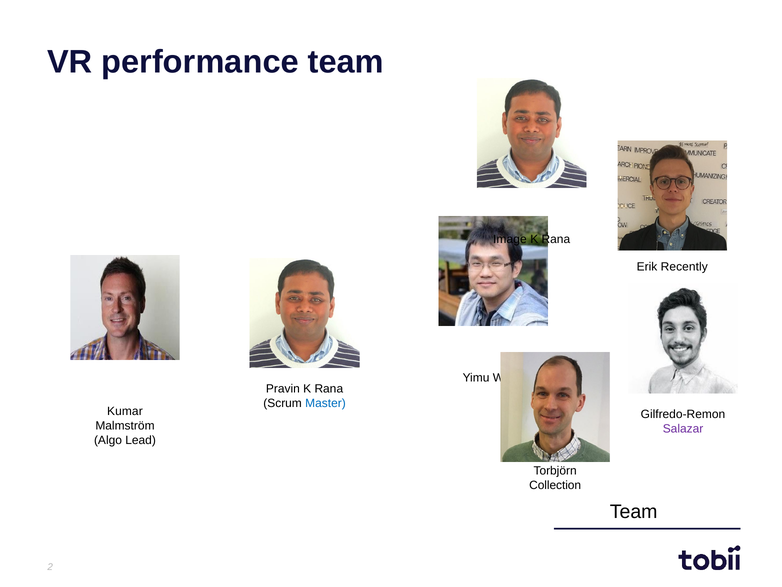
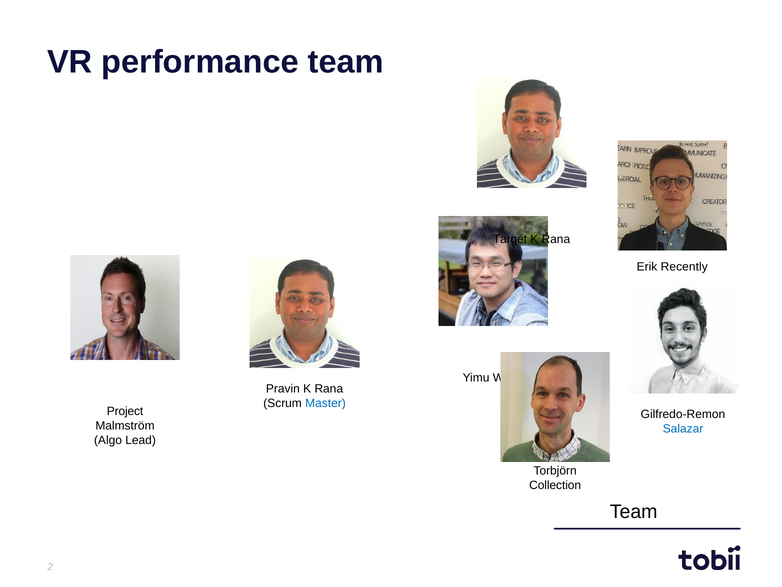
Image: Image -> Target
Kumar: Kumar -> Project
Salazar colour: purple -> blue
